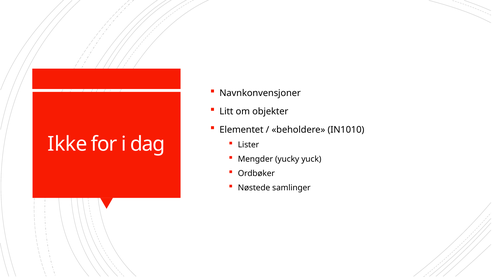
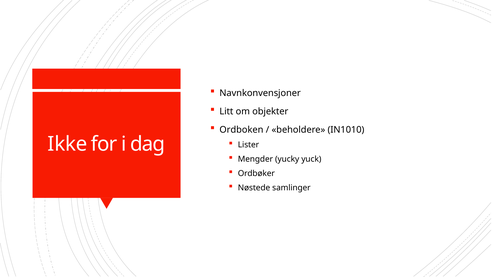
Elementet: Elementet -> Ordboken
